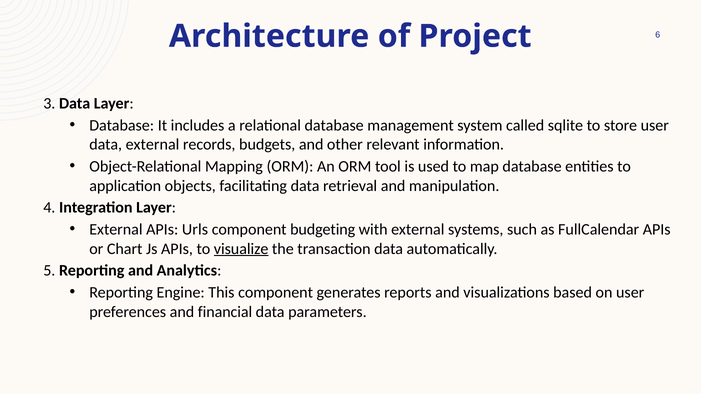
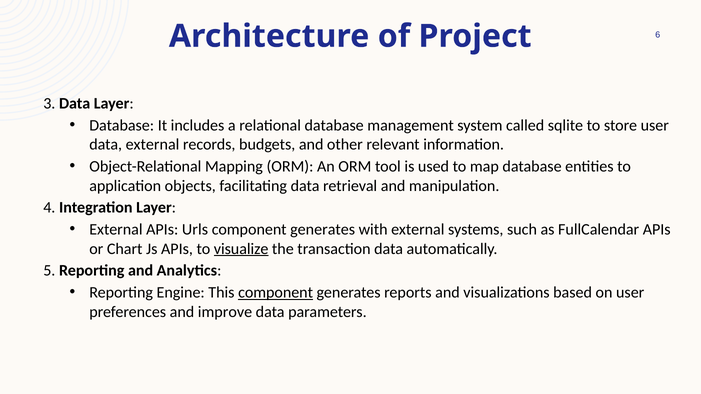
budgeting at (323, 230): budgeting -> generates
component at (276, 293) underline: none -> present
financial: financial -> improve
